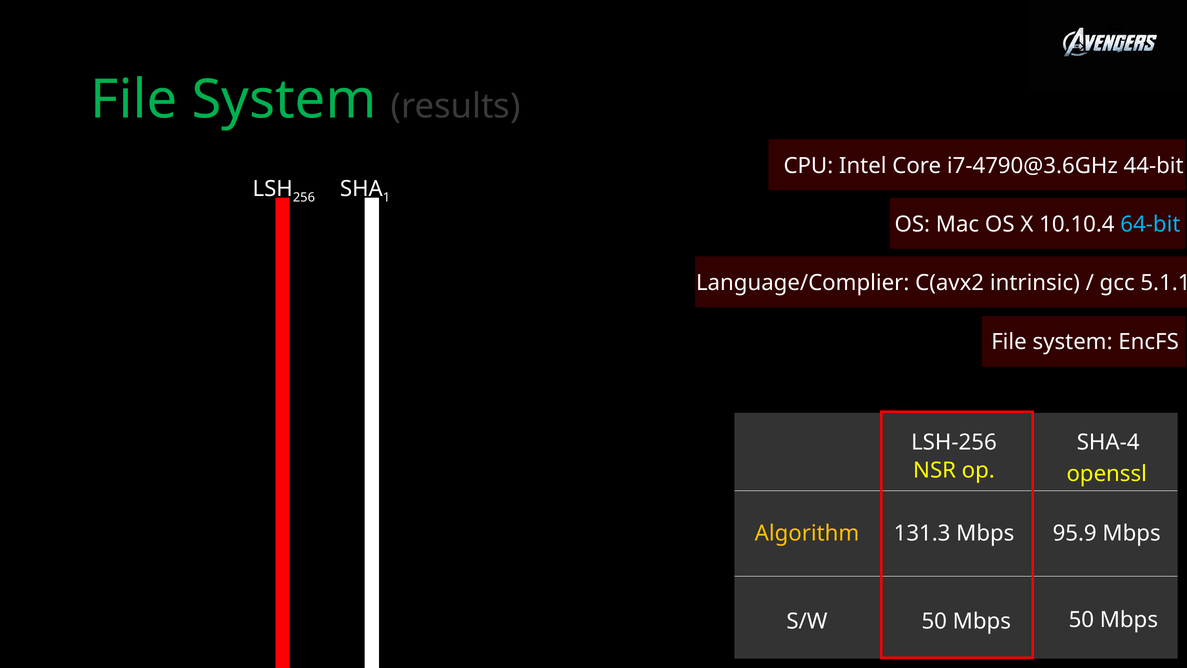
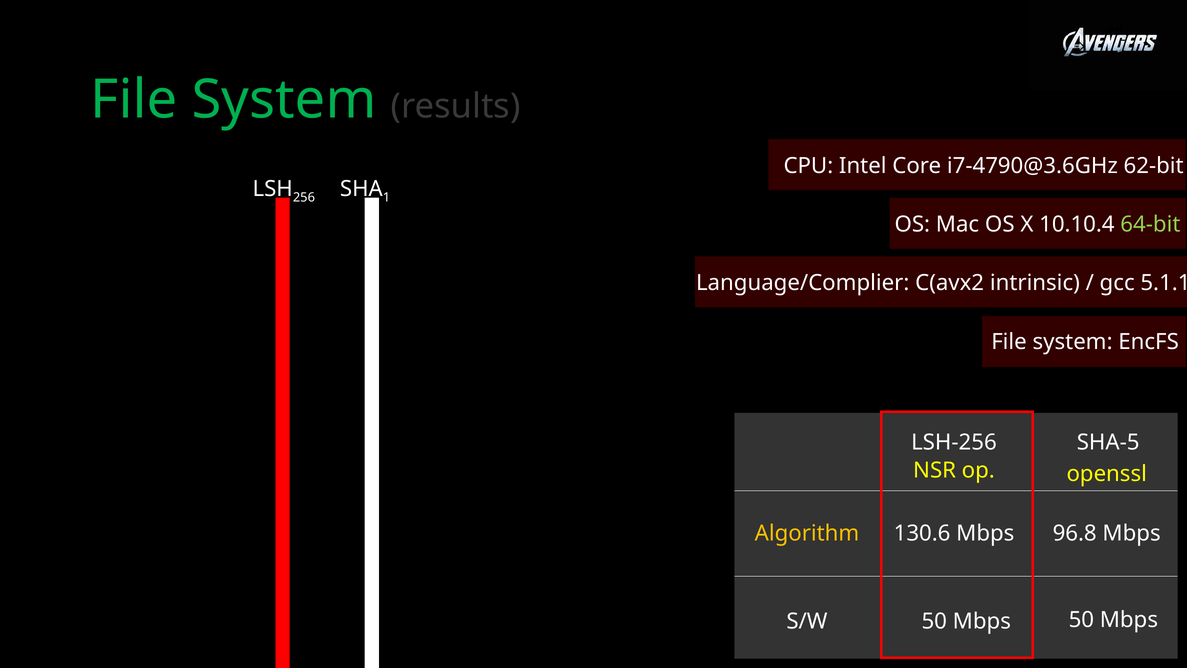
44-bit: 44-bit -> 62-bit
64-bit colour: light blue -> light green
SHA-4: SHA-4 -> SHA-5
131.3: 131.3 -> 130.6
95.9: 95.9 -> 96.8
